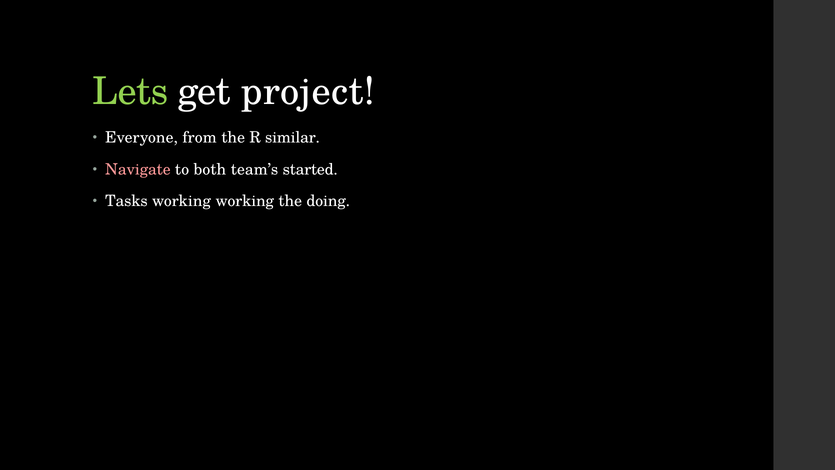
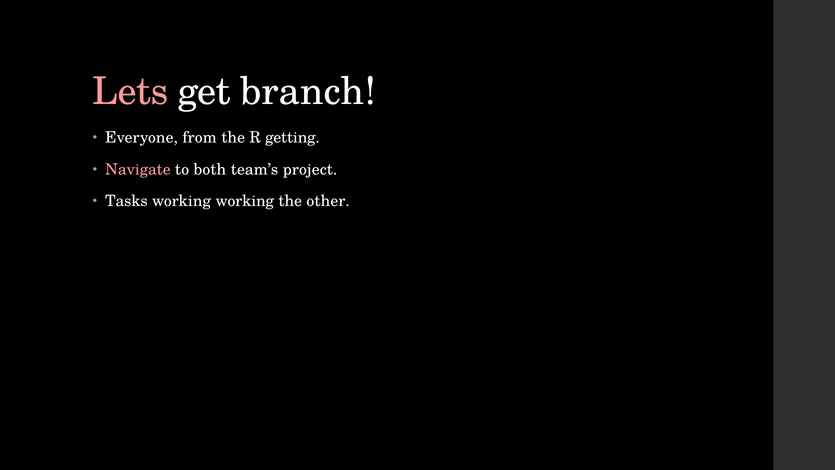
Lets colour: light green -> pink
project: project -> branch
similar: similar -> getting
started: started -> project
doing: doing -> other
